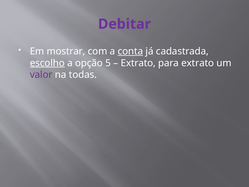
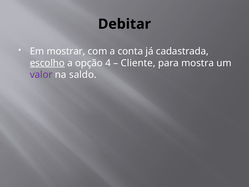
Debitar colour: purple -> black
conta underline: present -> none
5: 5 -> 4
Extrato at (138, 63): Extrato -> Cliente
para extrato: extrato -> mostra
todas: todas -> saldo
